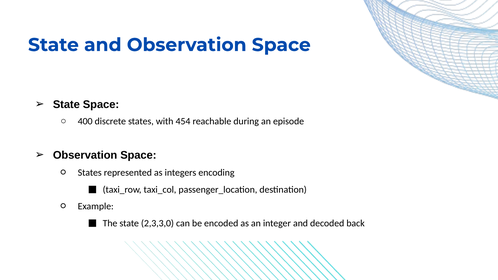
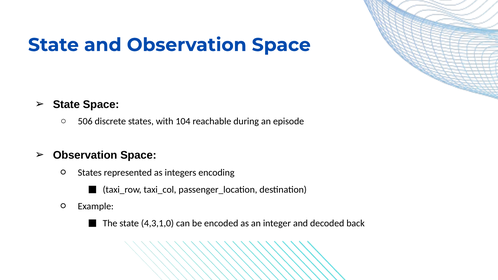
400: 400 -> 506
454: 454 -> 104
2,3,3,0: 2,3,3,0 -> 4,3,1,0
